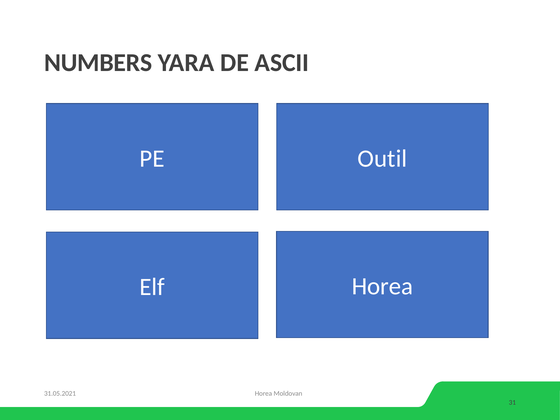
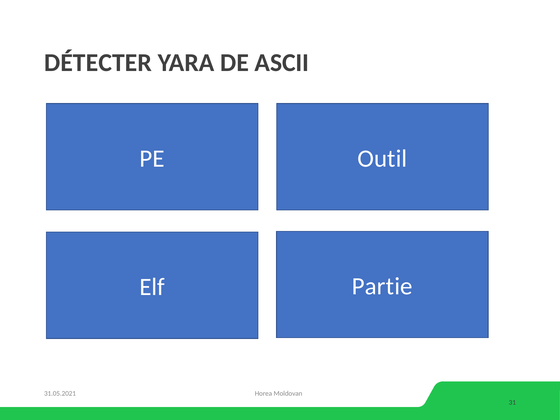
NUMBERS: NUMBERS -> DÉTECTER
Elf Horea: Horea -> Partie
